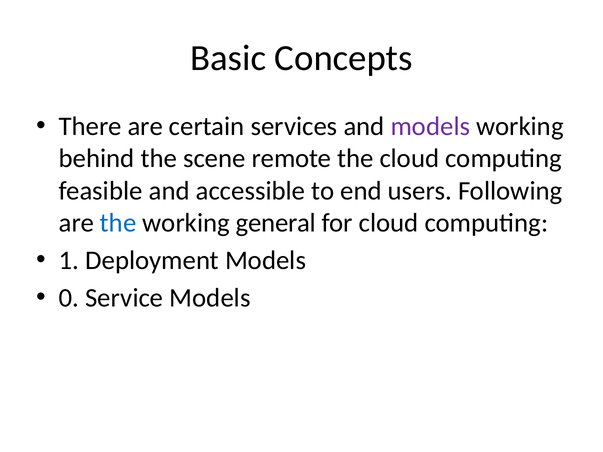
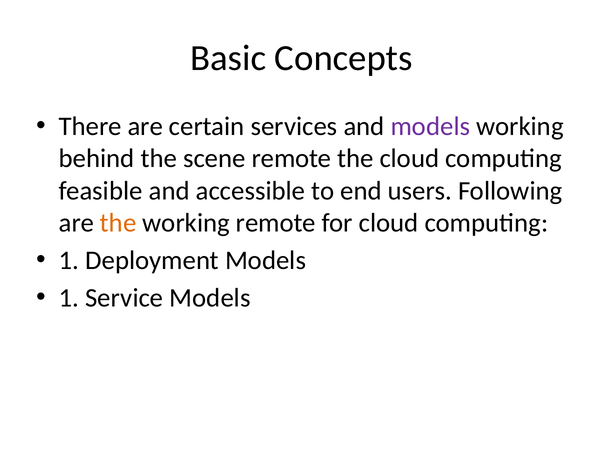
the at (118, 223) colour: blue -> orange
working general: general -> remote
0 at (69, 298): 0 -> 1
